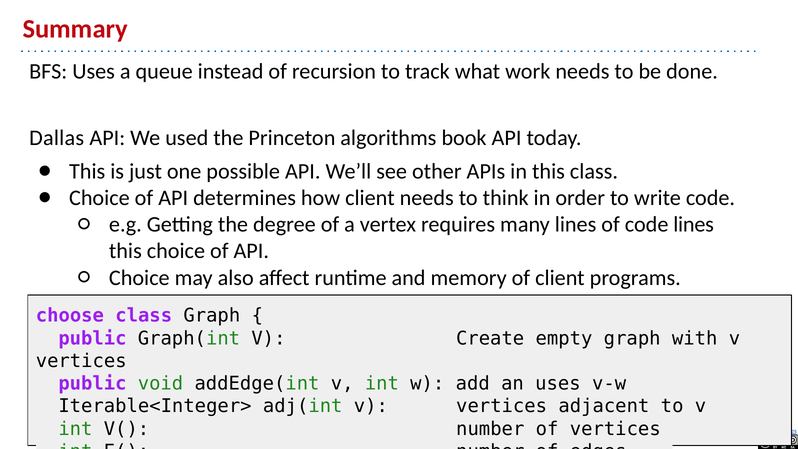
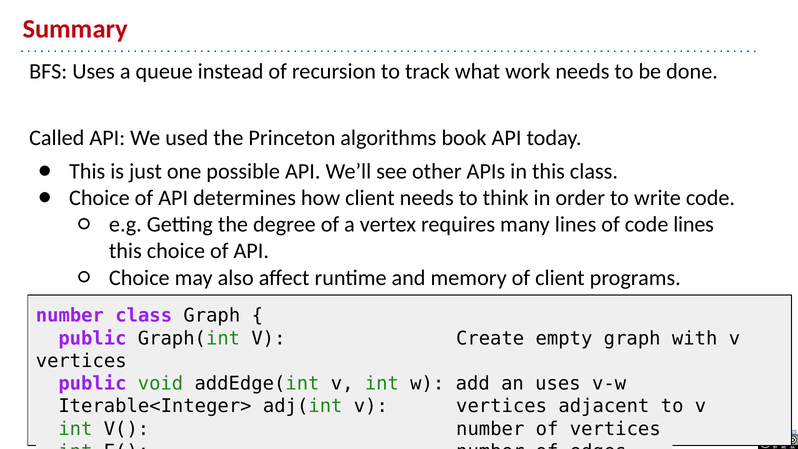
Dallas: Dallas -> Called
choose at (70, 316): choose -> number
